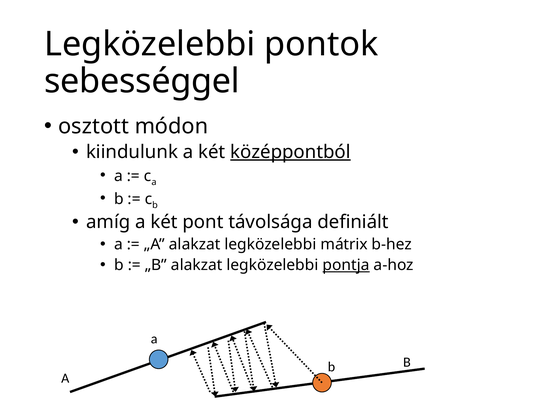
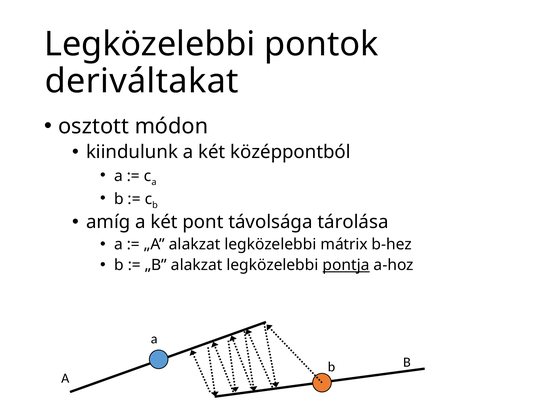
sebességgel: sebességgel -> deriváltakat
középpontból underline: present -> none
definiált: definiált -> tárolása
